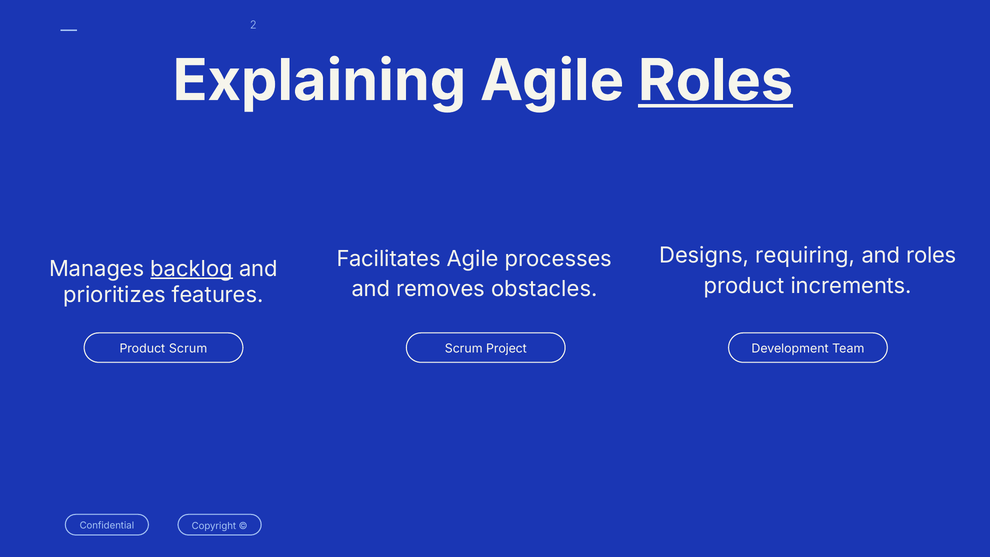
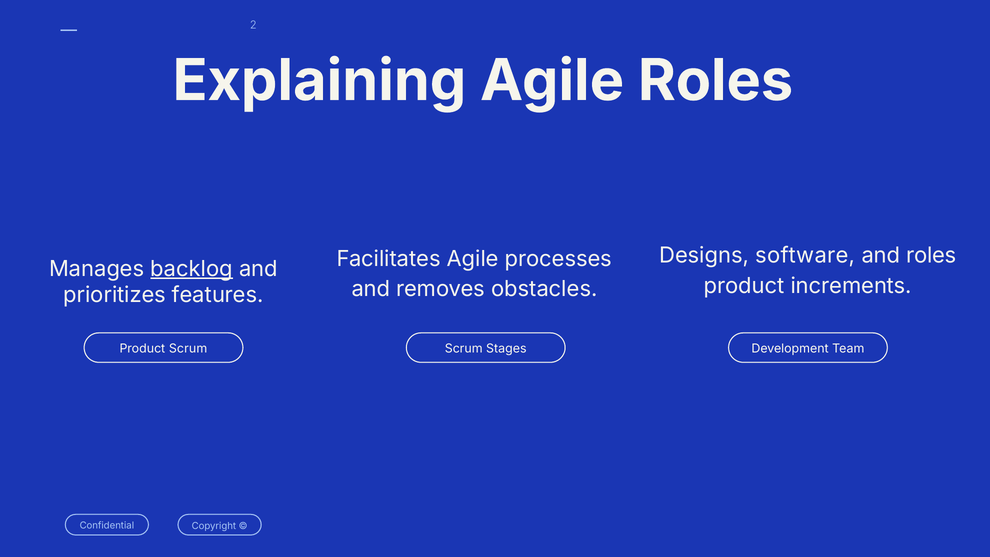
Roles at (716, 81) underline: present -> none
requiring: requiring -> software
Project: Project -> Stages
